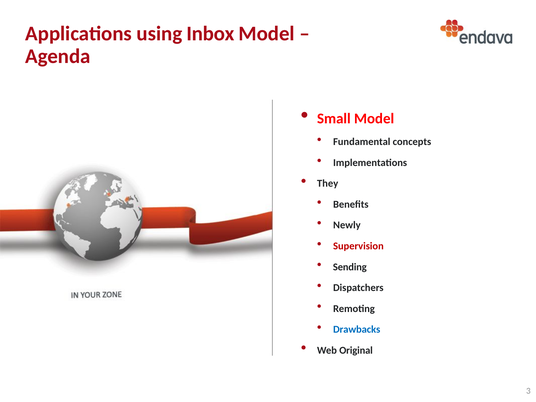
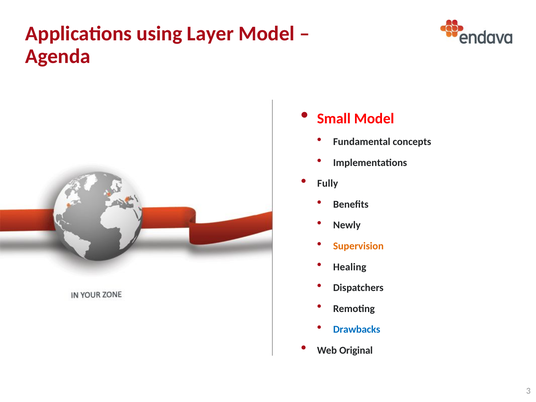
Inbox: Inbox -> Layer
They: They -> Fully
Supervision colour: red -> orange
Sending: Sending -> Healing
